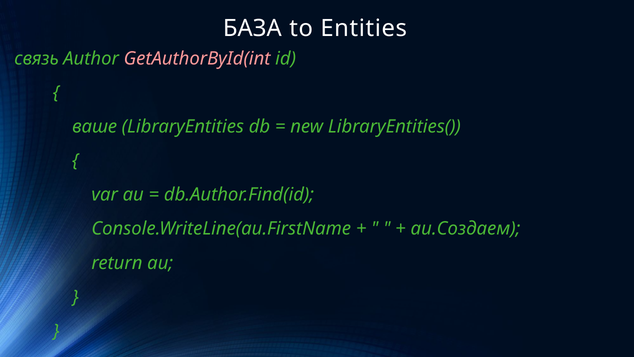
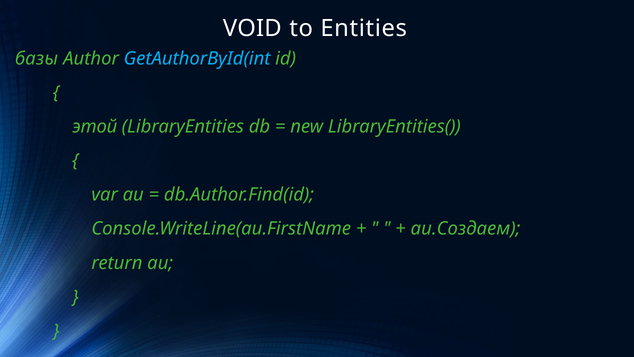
БАЗА: БАЗА -> VOID
связь: связь -> базы
GetAuthorById(int colour: pink -> light blue
ваше: ваше -> этой
